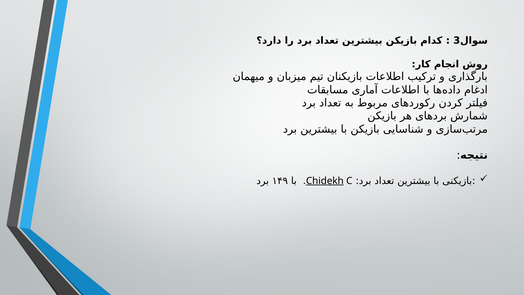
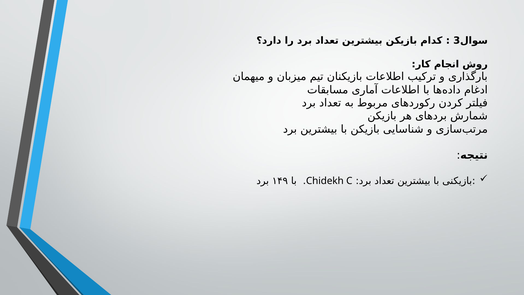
Chidekh underline: present -> none
